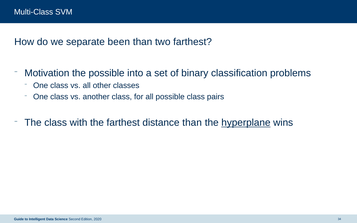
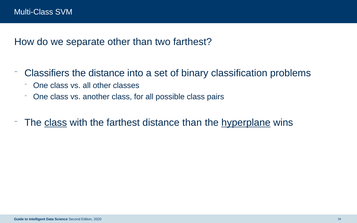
separate been: been -> other
Motivation: Motivation -> Classifiers
the possible: possible -> distance
class at (56, 123) underline: none -> present
